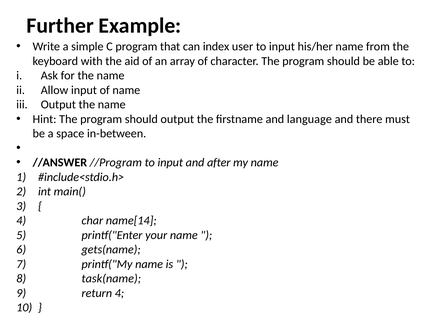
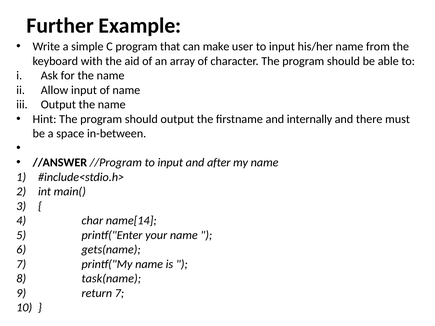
index: index -> make
language: language -> internally
return 4: 4 -> 7
